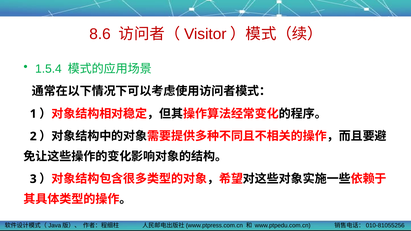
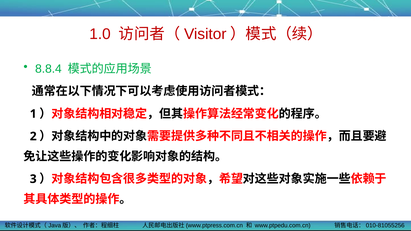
8.6: 8.6 -> 1.0
1.5.4: 1.5.4 -> 8.8.4
